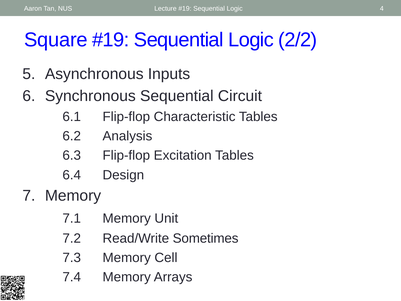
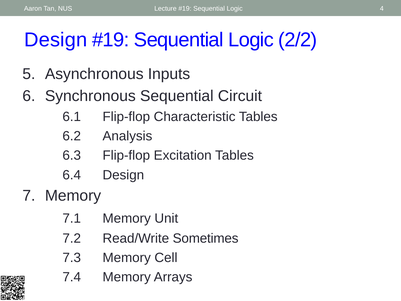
Square at (56, 40): Square -> Design
